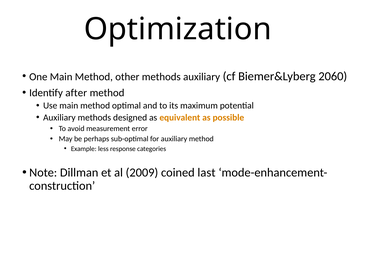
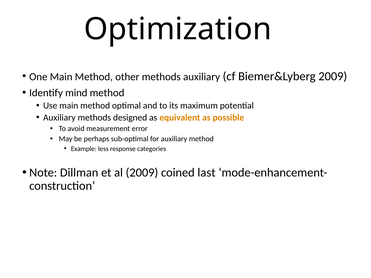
Biemer&Lyberg 2060: 2060 -> 2009
after: after -> mind
